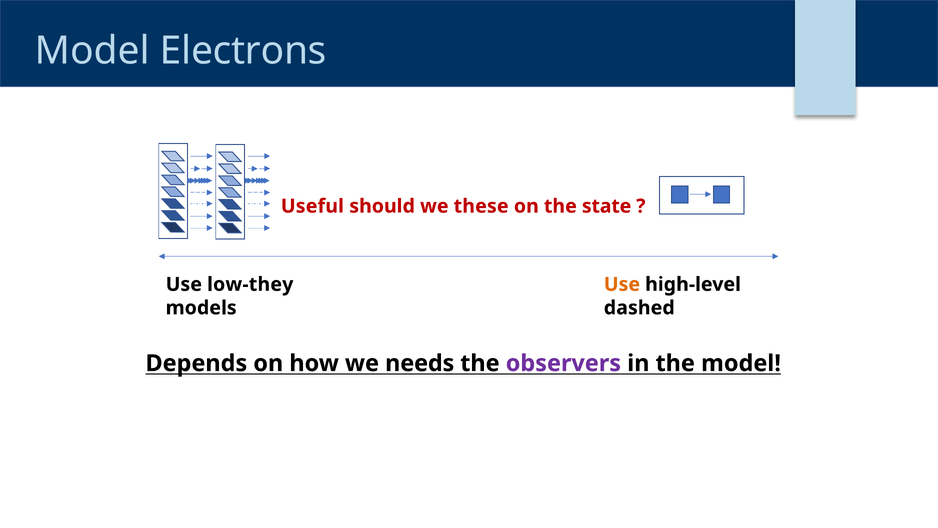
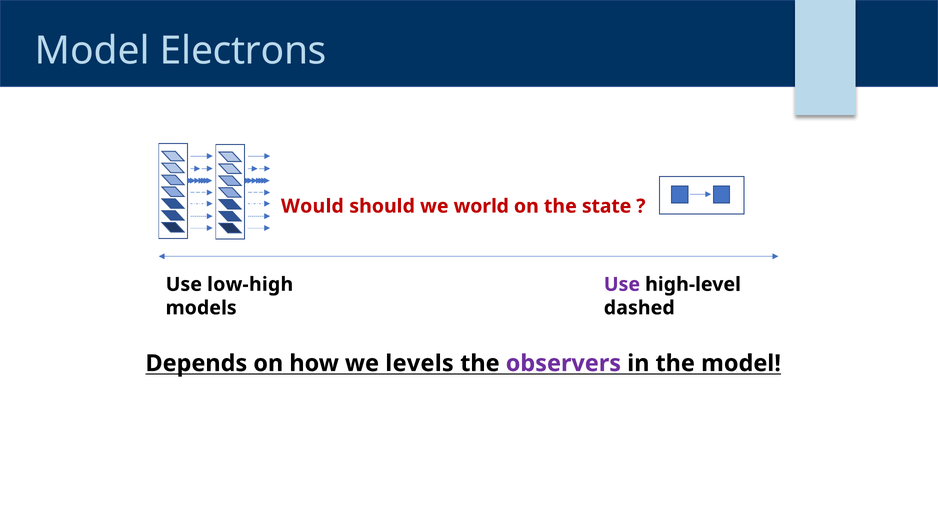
Useful: Useful -> Would
these: these -> world
low-they: low-they -> low-high
Use at (622, 284) colour: orange -> purple
needs: needs -> levels
